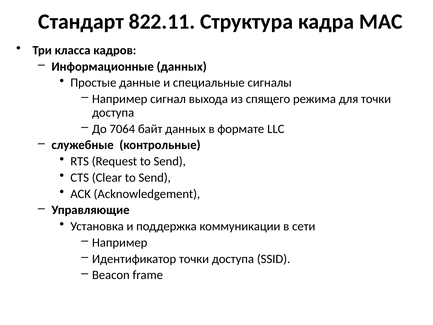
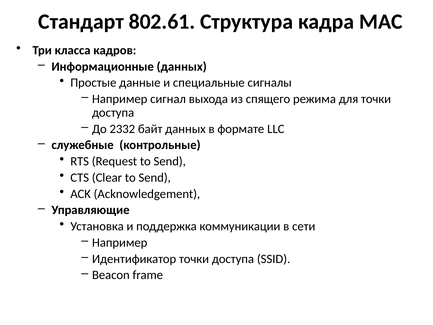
822.11: 822.11 -> 802.61
7064: 7064 -> 2332
